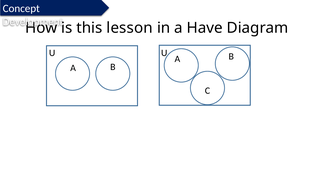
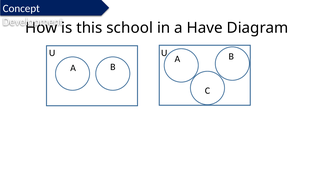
lesson: lesson -> school
